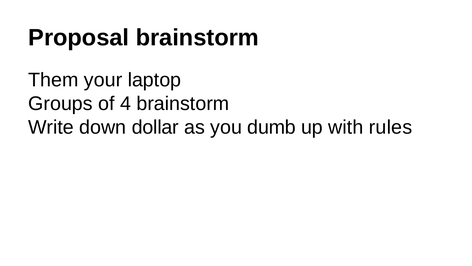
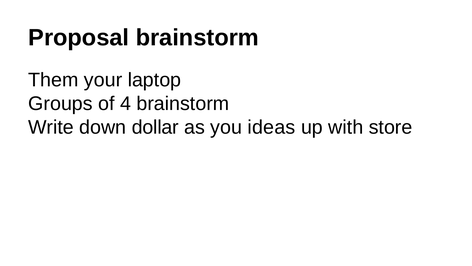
dumb: dumb -> ideas
rules: rules -> store
